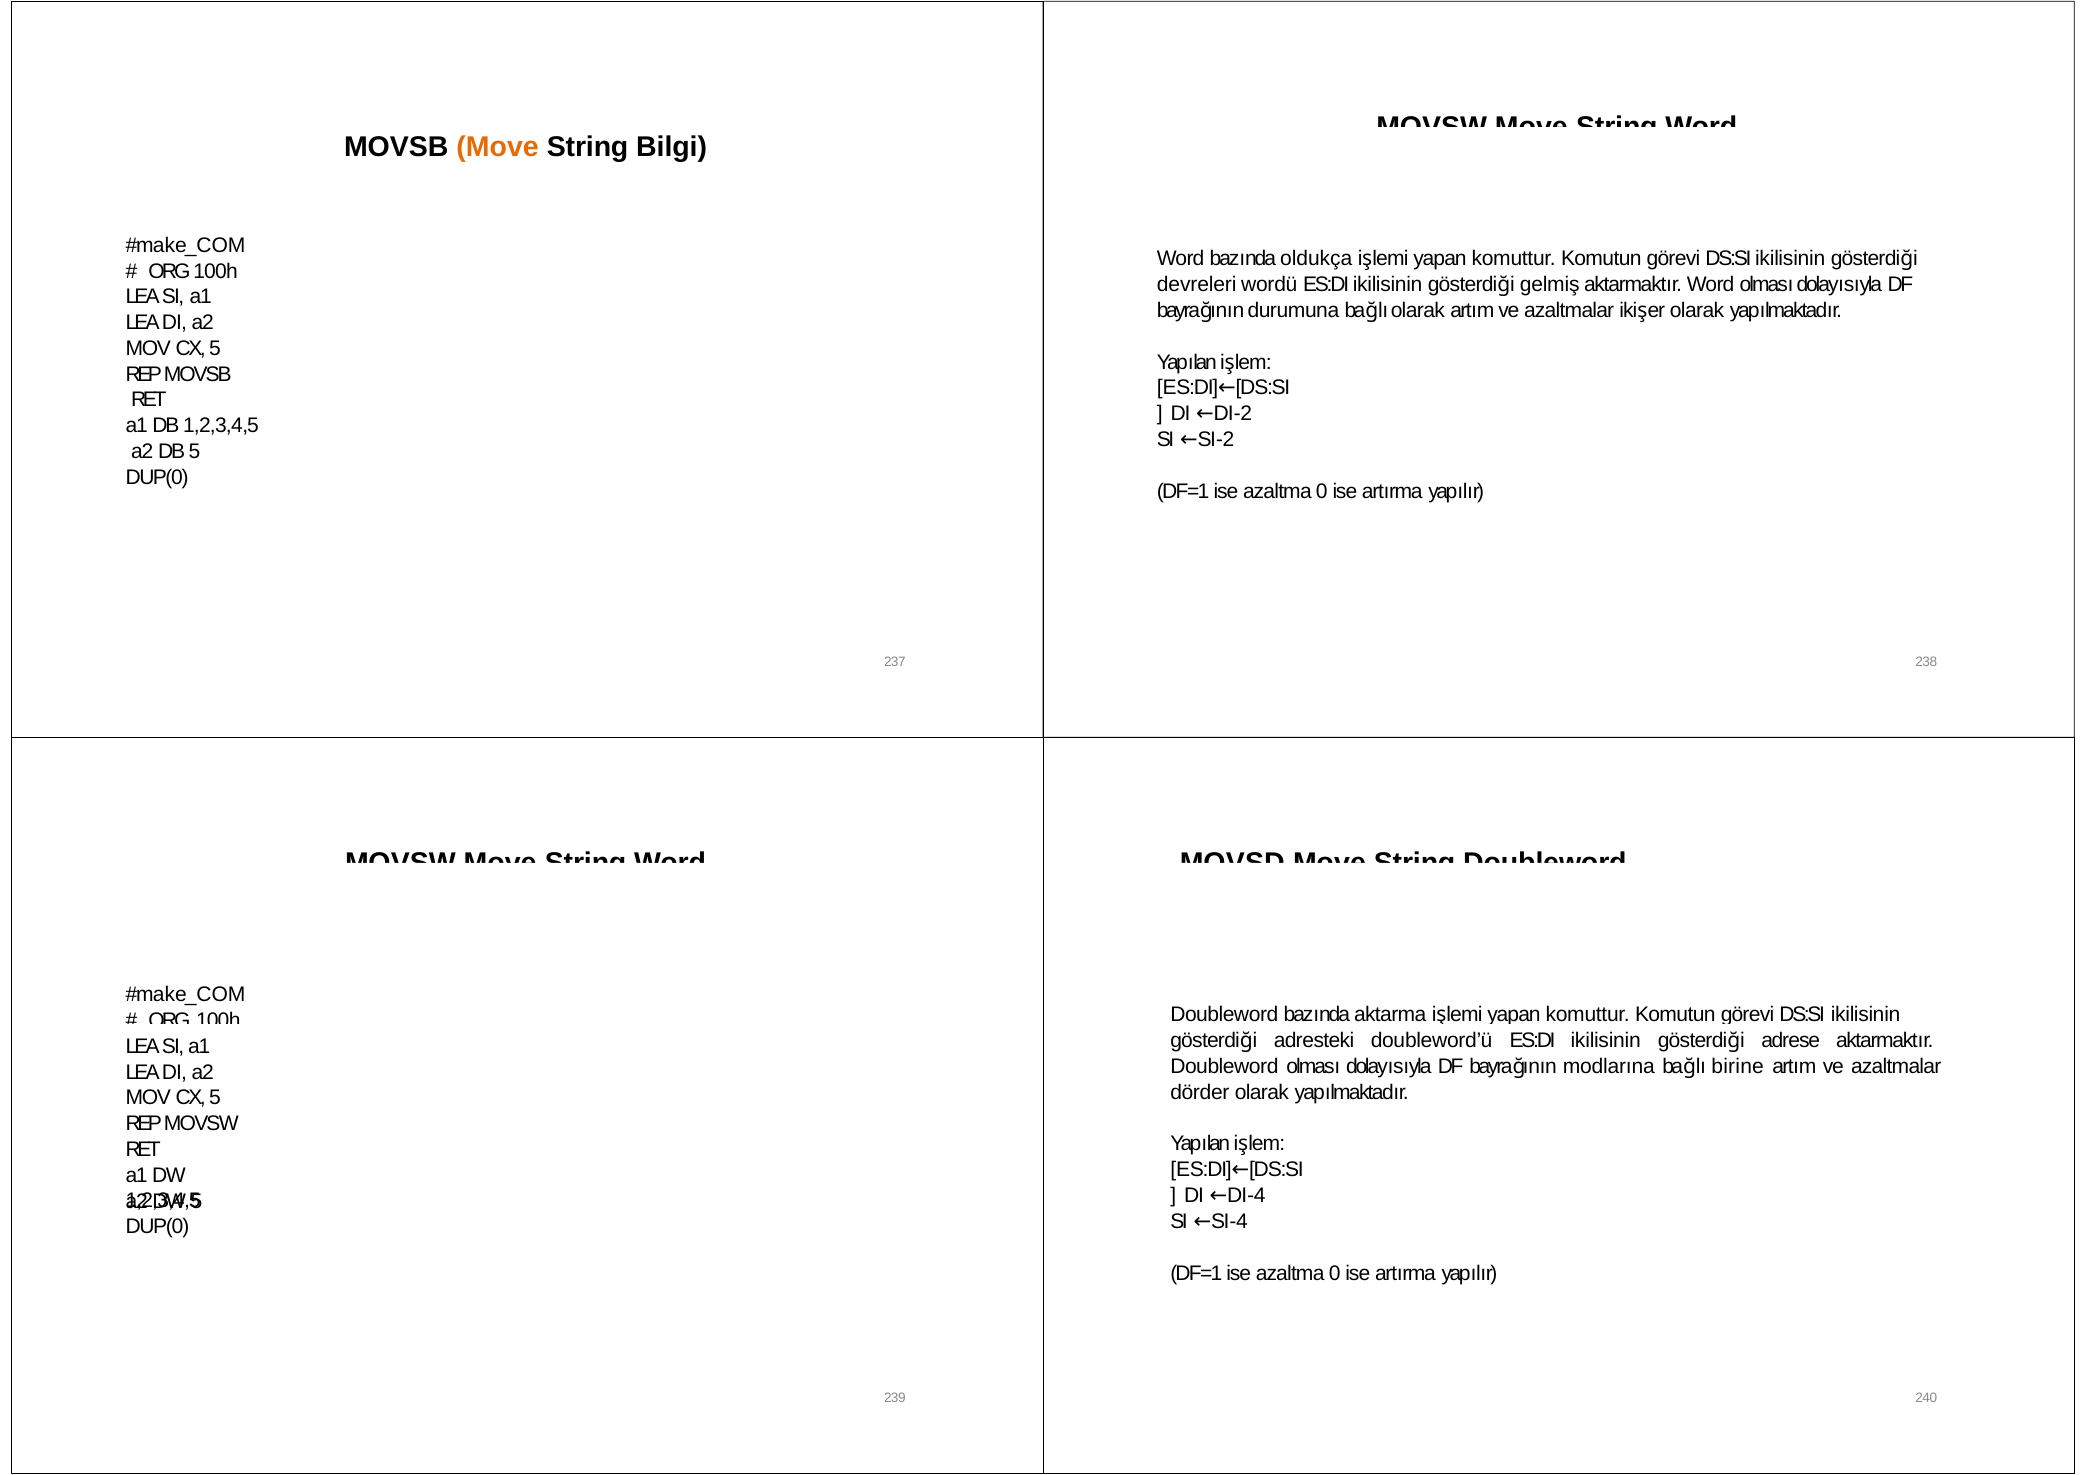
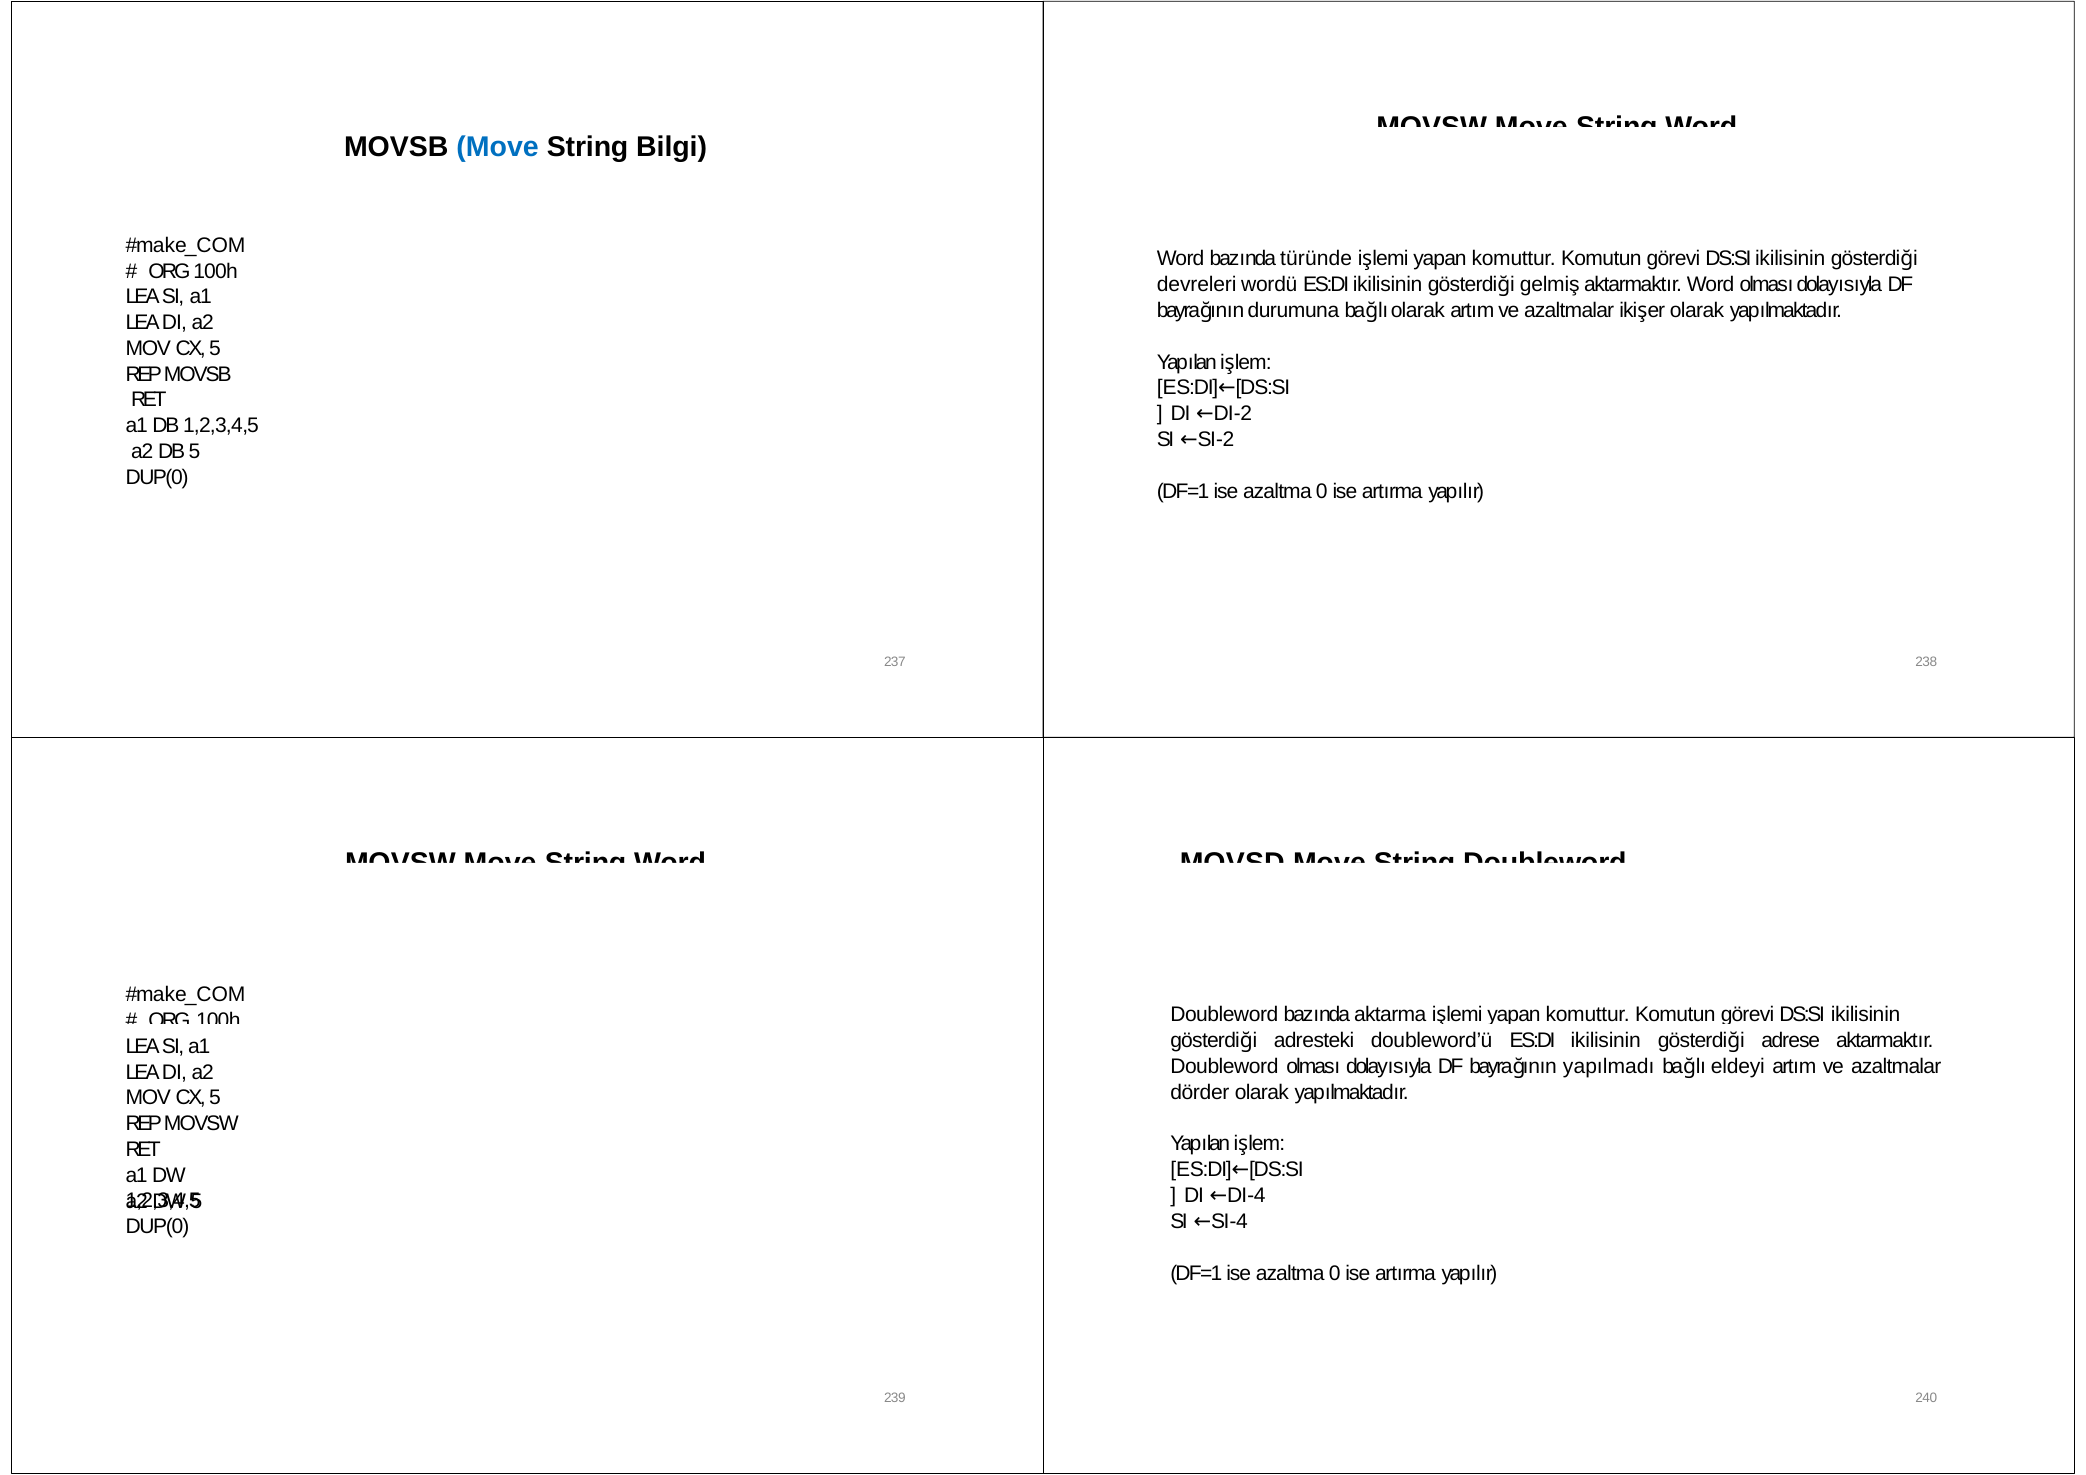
Move at (498, 147) colour: orange -> blue
oldukça: oldukça -> türünde
modlarına: modlarına -> yapılmadı
birine: birine -> eldeyi
